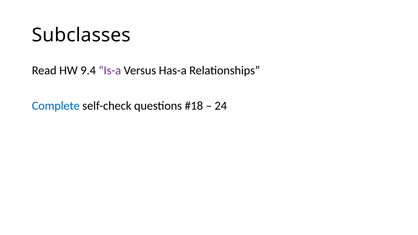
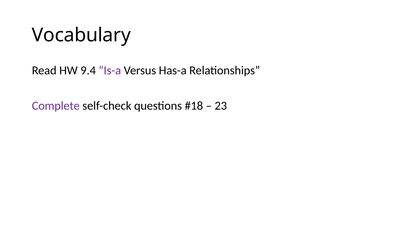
Subclasses: Subclasses -> Vocabulary
Complete colour: blue -> purple
24: 24 -> 23
